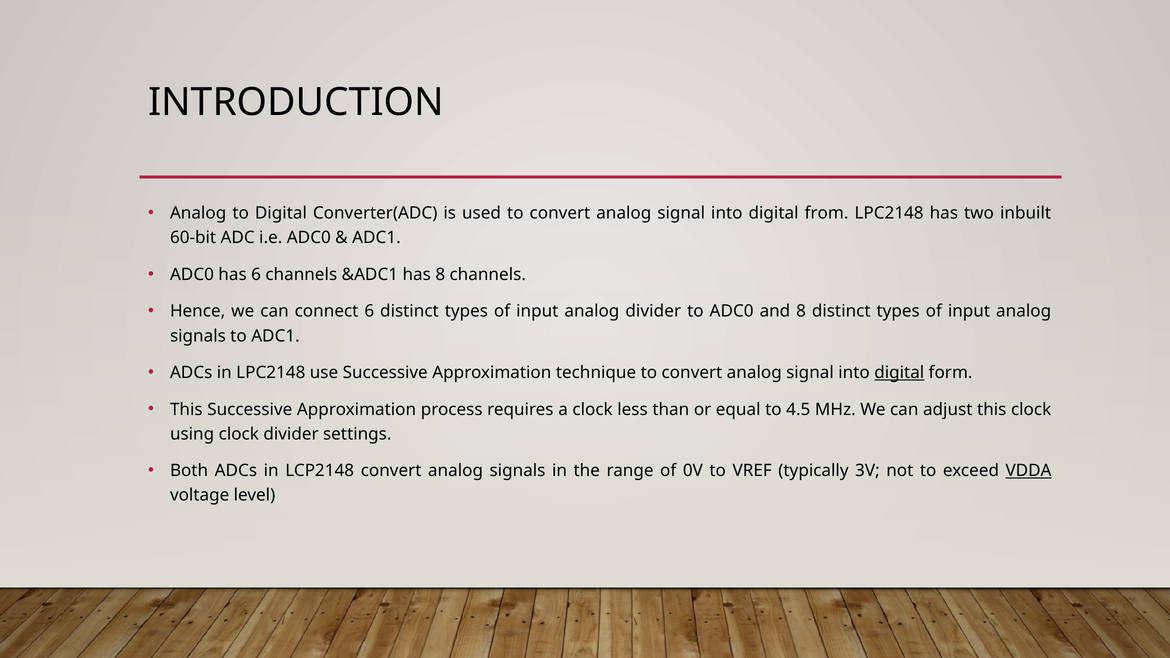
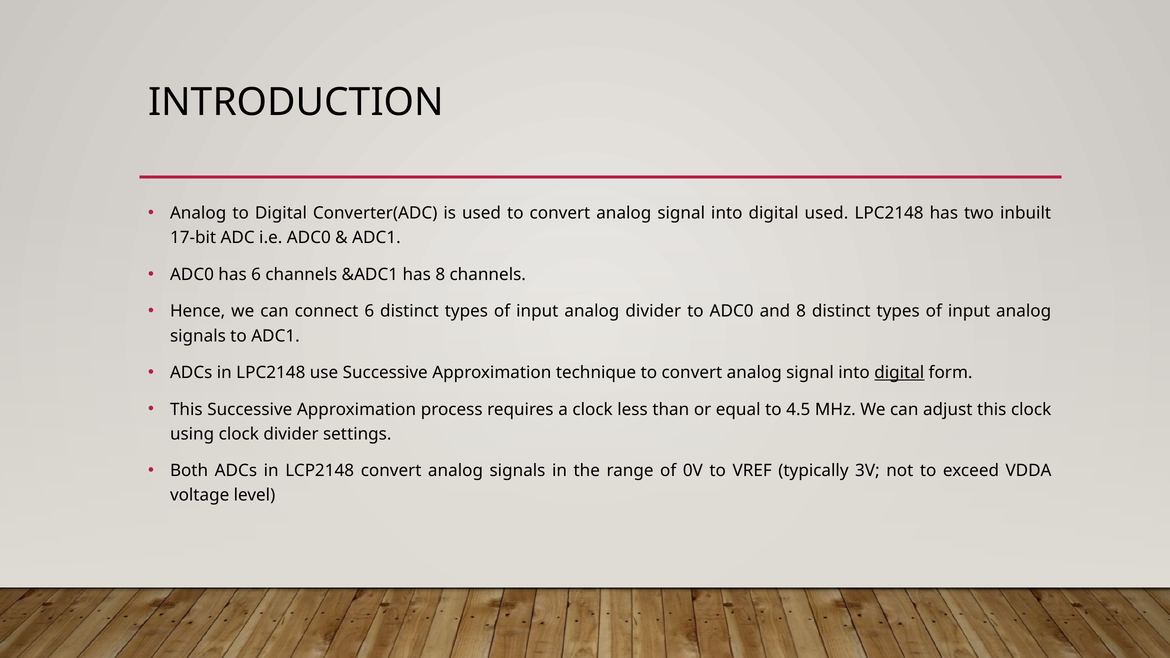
digital from: from -> used
60-bit: 60-bit -> 17-bit
VDDA underline: present -> none
